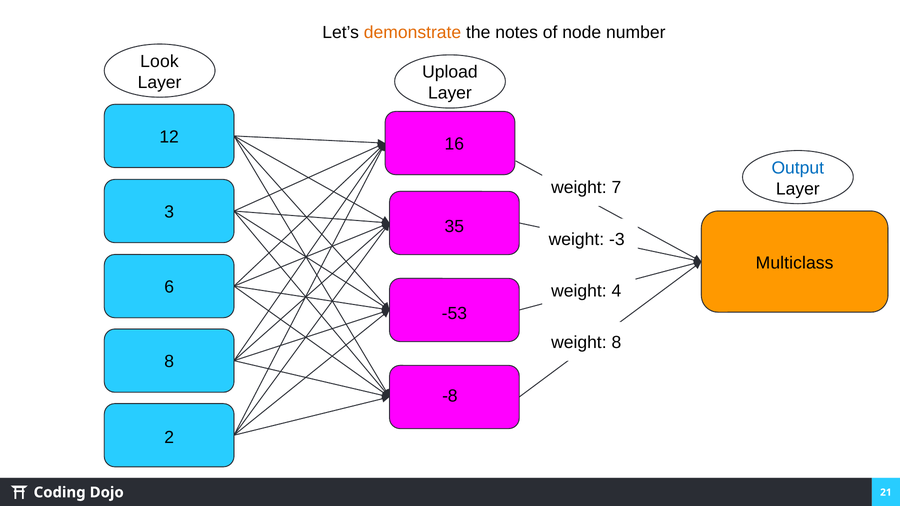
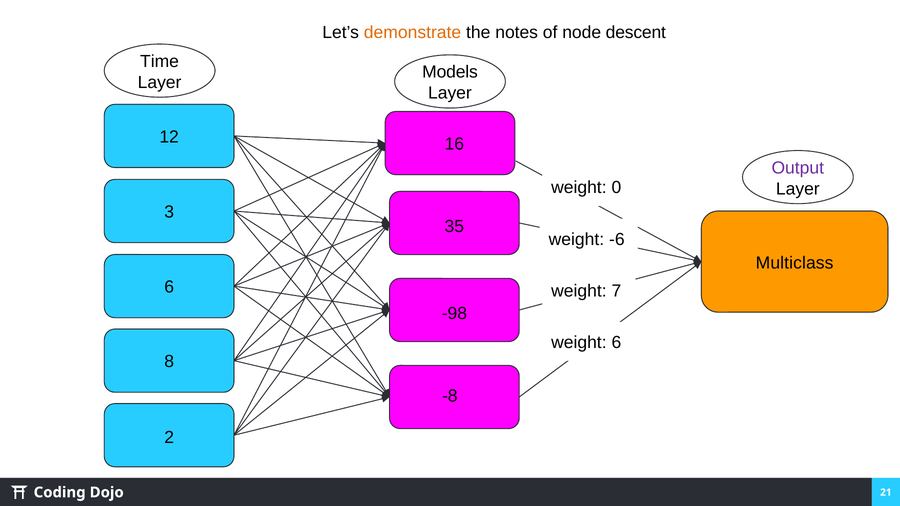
number: number -> descent
Look: Look -> Time
Upload: Upload -> Models
Output colour: blue -> purple
7: 7 -> 0
-3: -3 -> -6
4: 4 -> 7
-53: -53 -> -98
weight 8: 8 -> 6
